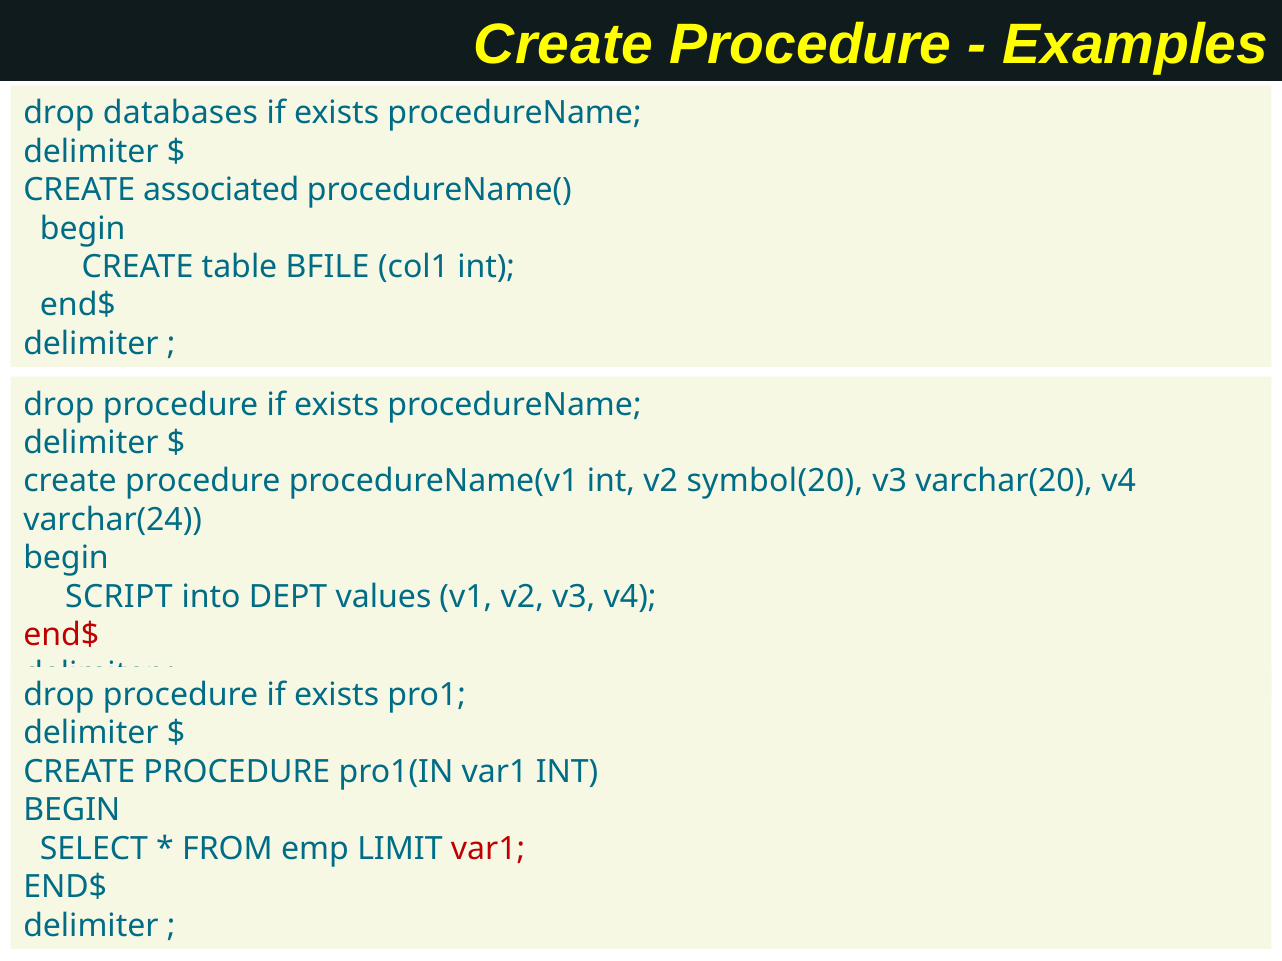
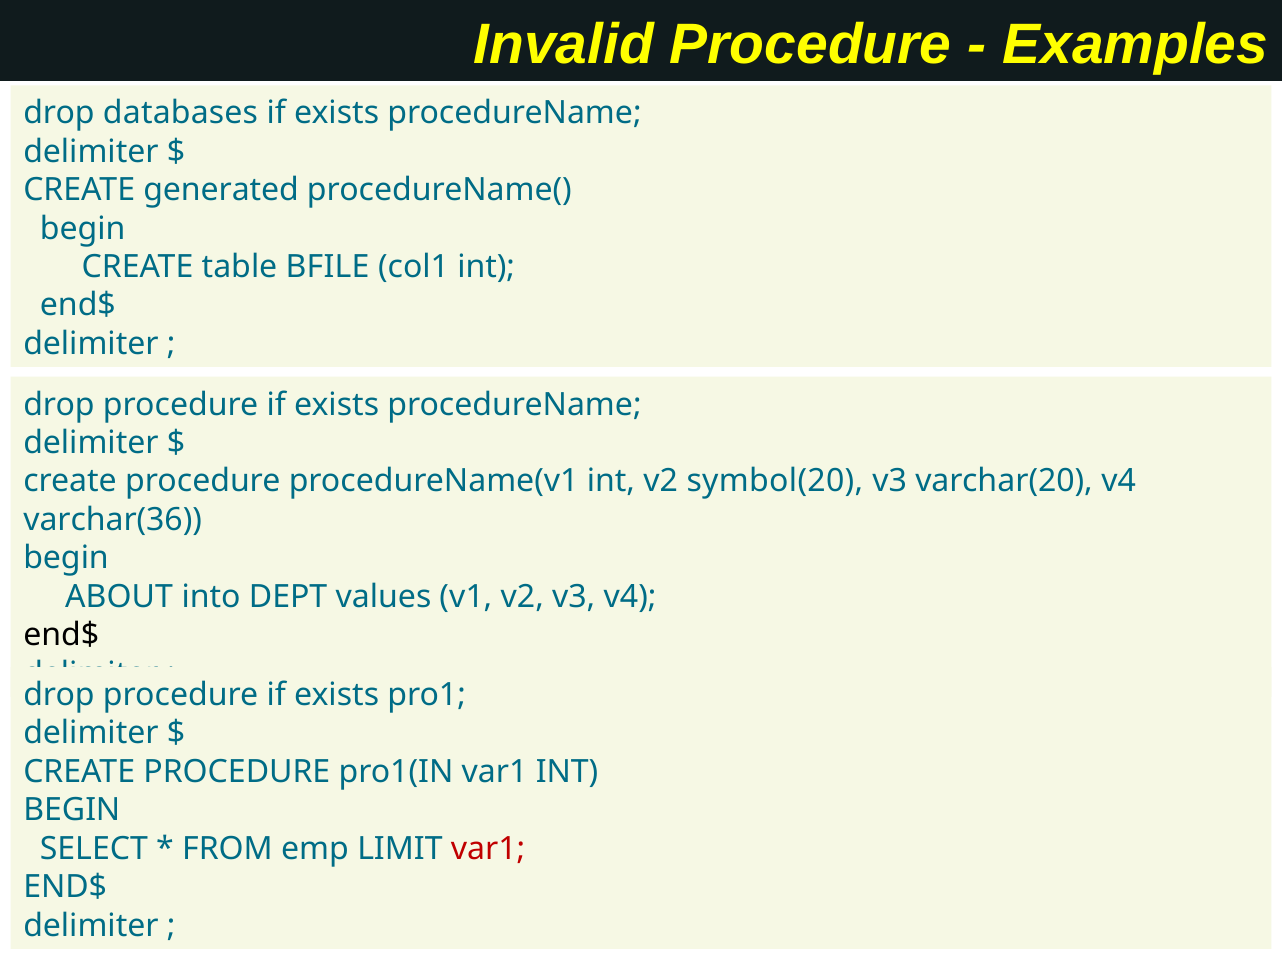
Create at (564, 44): Create -> Invalid
associated: associated -> generated
varchar(24: varchar(24 -> varchar(36
SCRIPT: SCRIPT -> ABOUT
end$ at (61, 635) colour: red -> black
